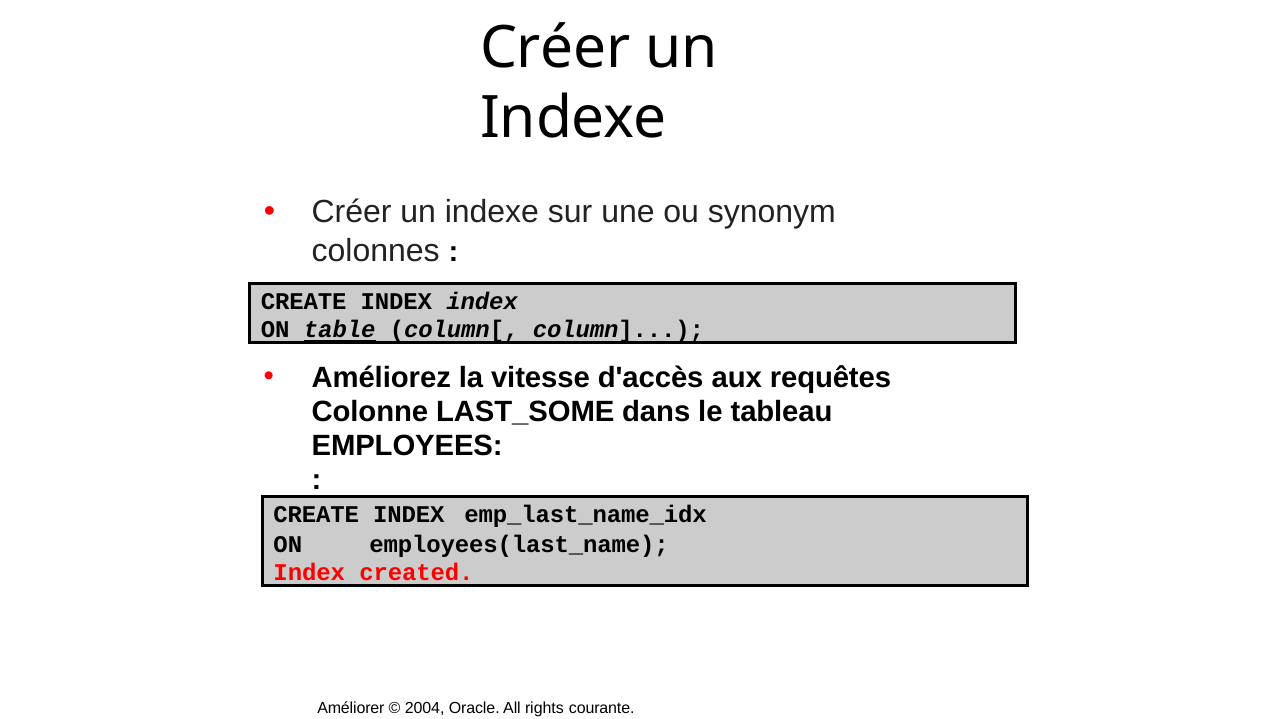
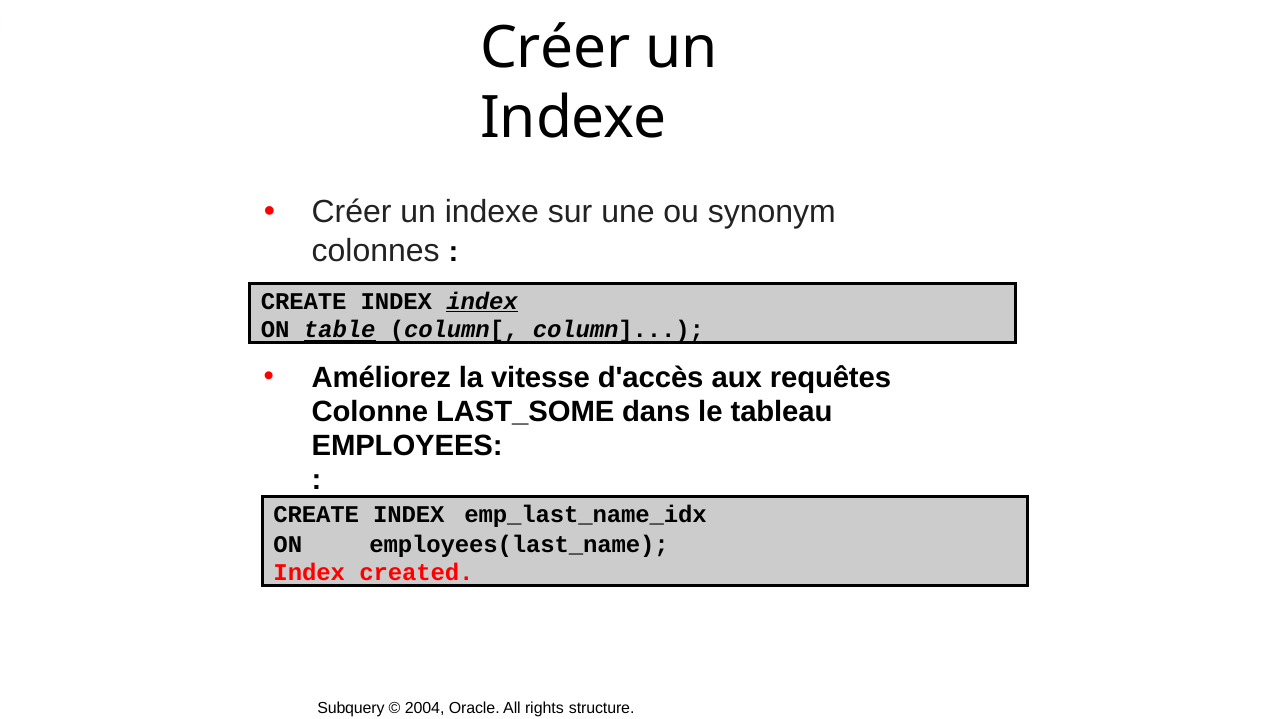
index at (482, 301) underline: none -> present
Améliorer: Améliorer -> Subquery
courante: courante -> structure
